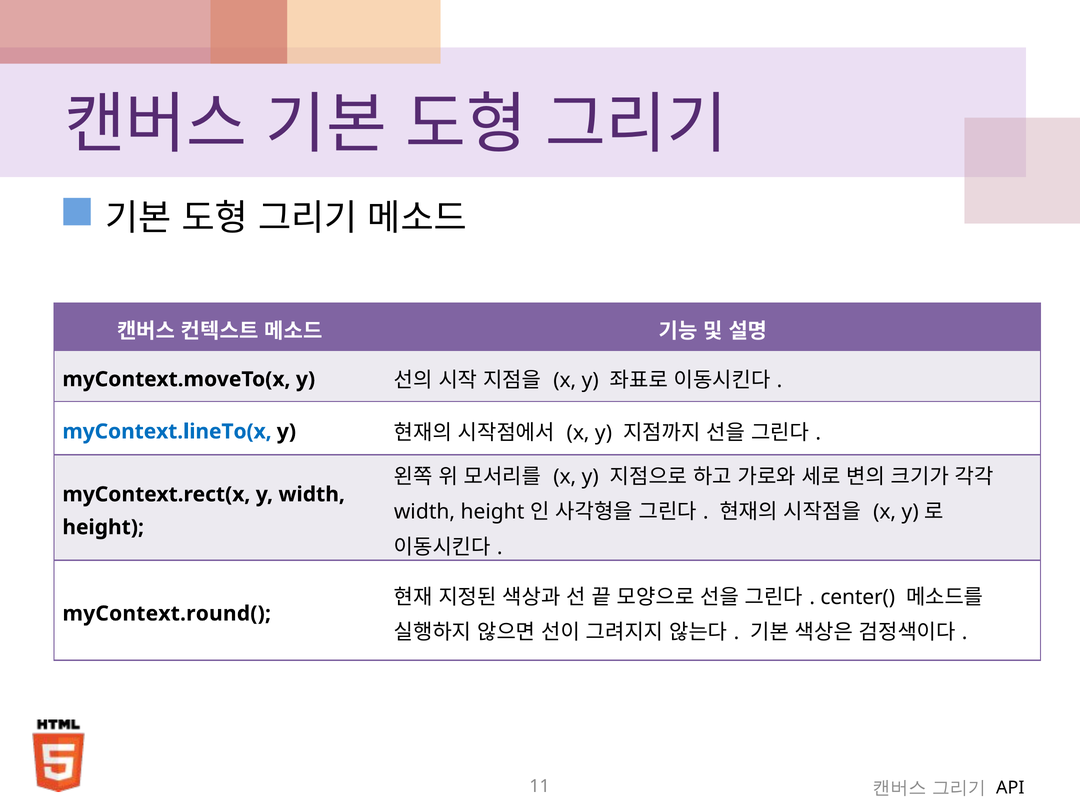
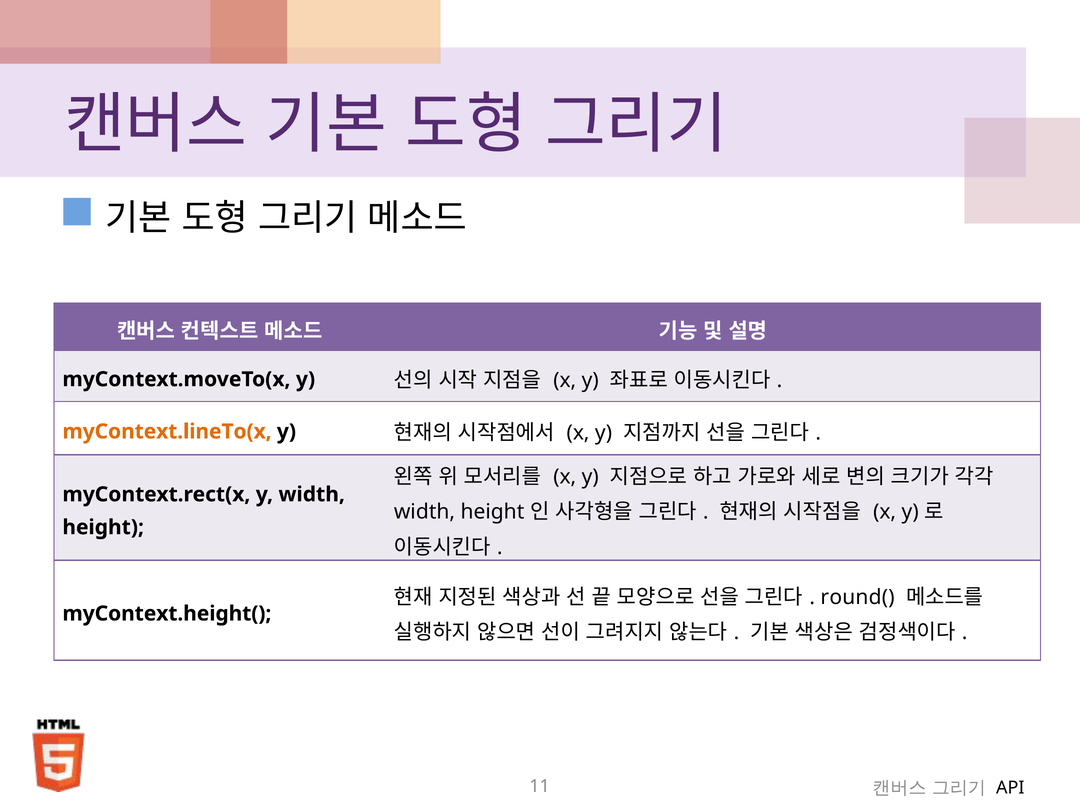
myContext.lineTo(x colour: blue -> orange
center(: center( -> round(
myContext.round(: myContext.round( -> myContext.height(
